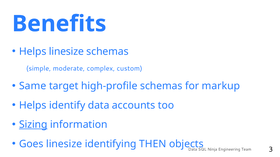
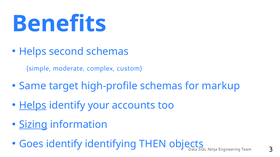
Helps linesize: linesize -> second
Helps at (33, 106) underline: none -> present
identify data: data -> your
Goes linesize: linesize -> identify
